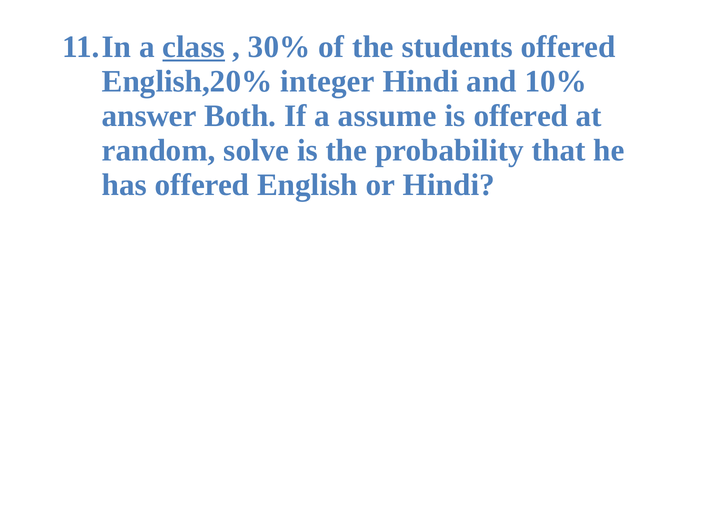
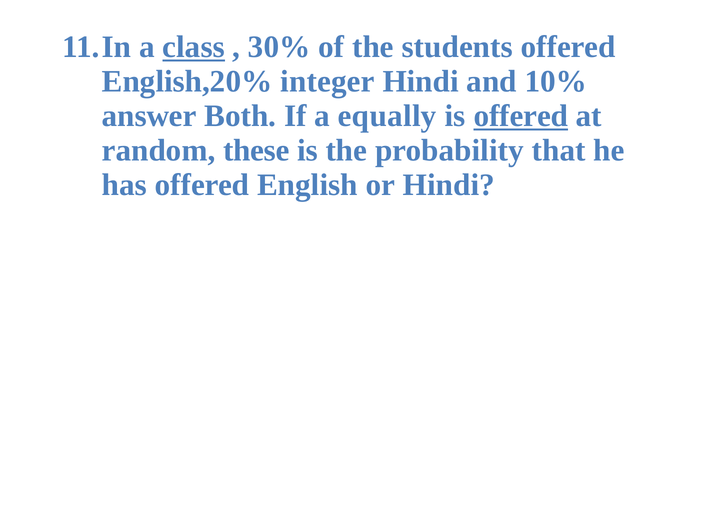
assume: assume -> equally
offered at (521, 116) underline: none -> present
solve: solve -> these
